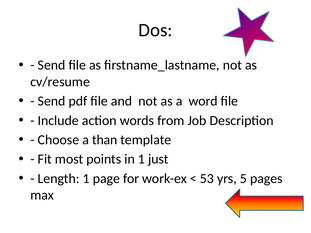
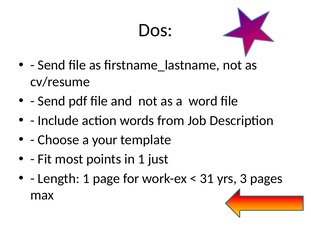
than: than -> your
53: 53 -> 31
5: 5 -> 3
